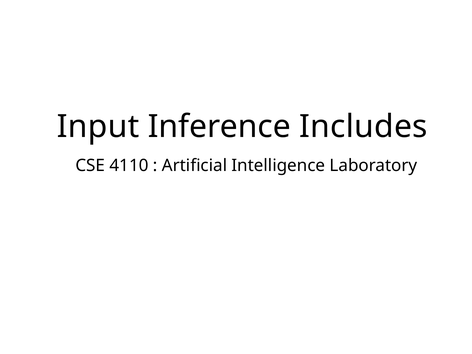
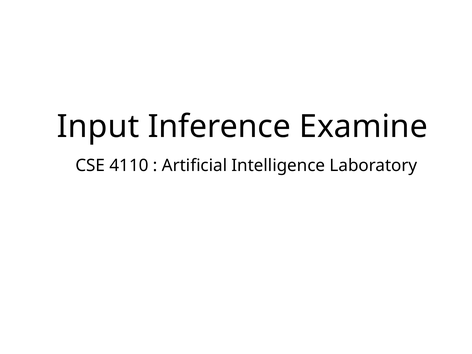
Includes: Includes -> Examine
